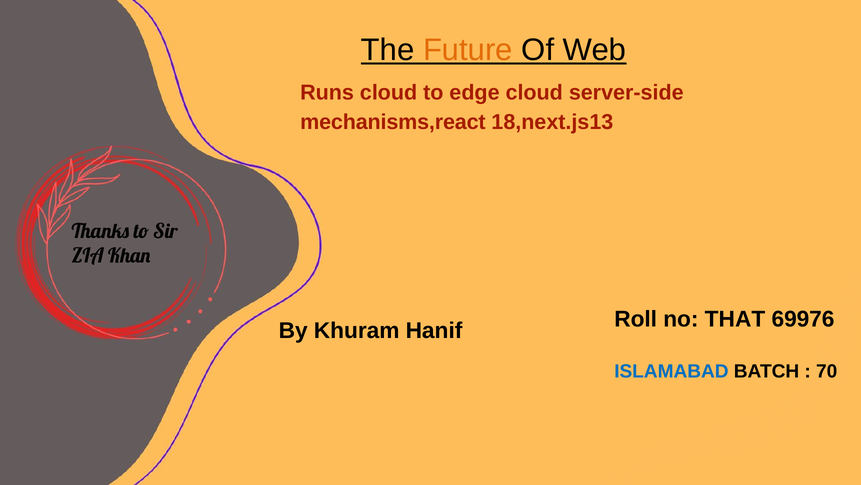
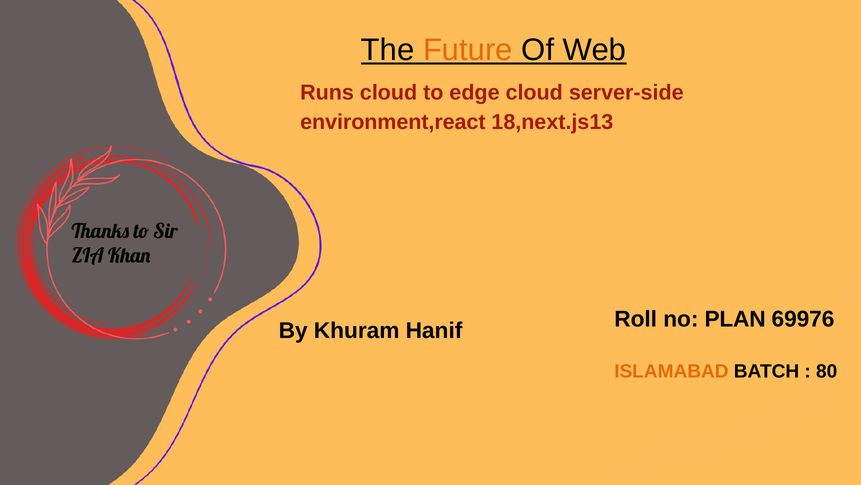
mechanisms,react: mechanisms,react -> environment,react
THAT: THAT -> PLAN
ISLAMABAD colour: blue -> orange
70: 70 -> 80
